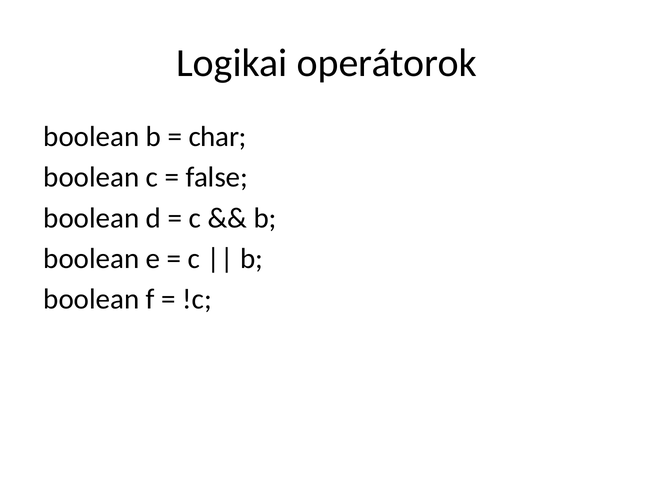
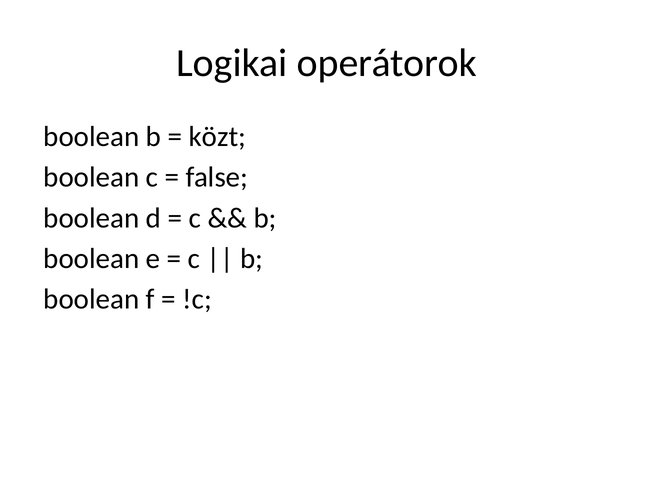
char: char -> közt
